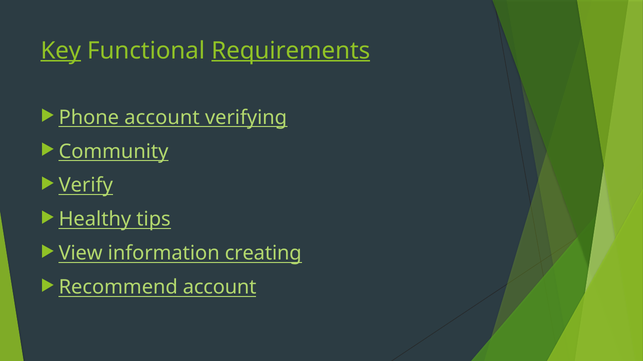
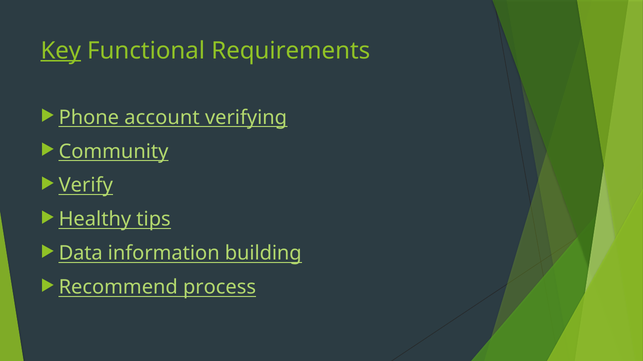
Requirements underline: present -> none
View: View -> Data
creating: creating -> building
Recommend account: account -> process
